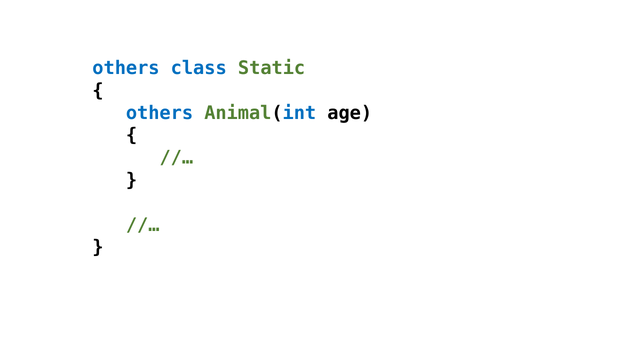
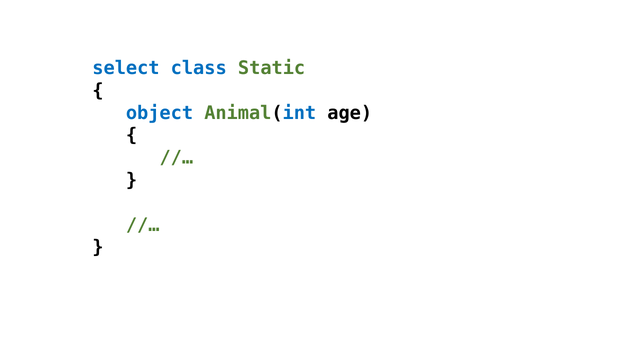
others at (126, 68): others -> select
others at (160, 113): others -> object
